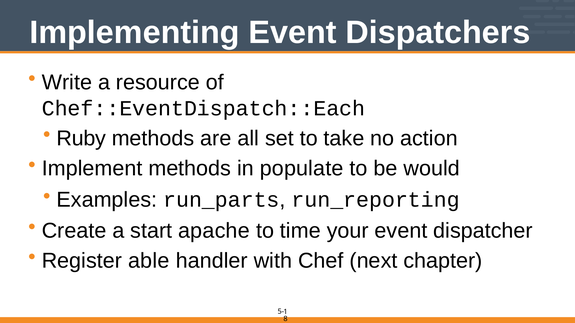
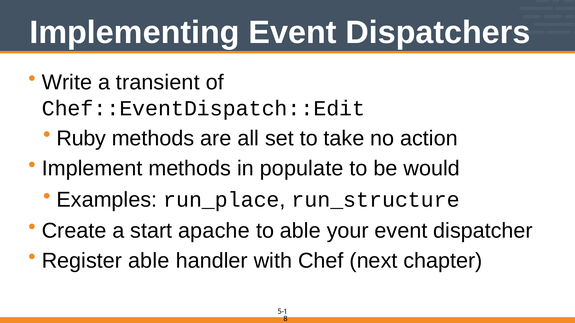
resource: resource -> transient
Chef::EventDispatch::Each: Chef::EventDispatch::Each -> Chef::EventDispatch::Edit
run_parts: run_parts -> run_place
run_reporting: run_reporting -> run_structure
to time: time -> able
